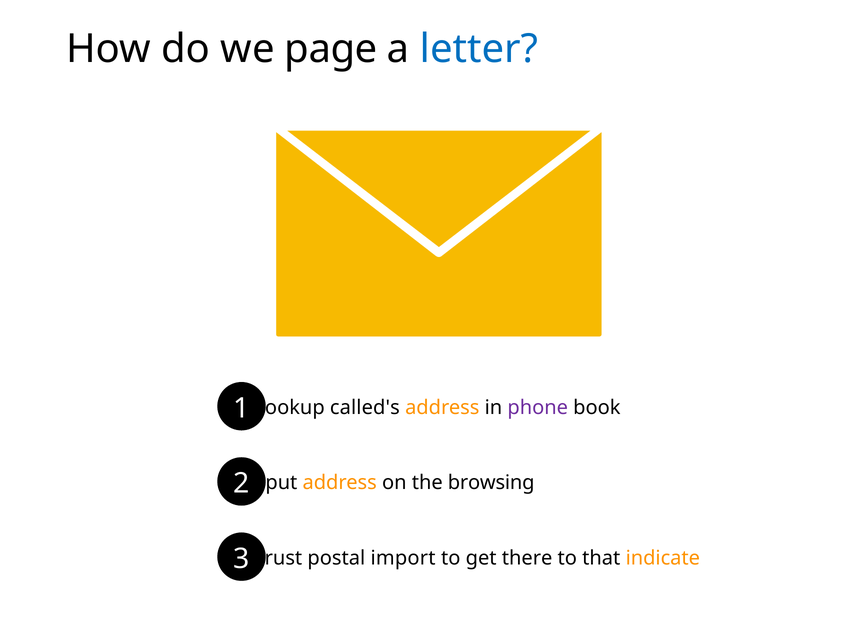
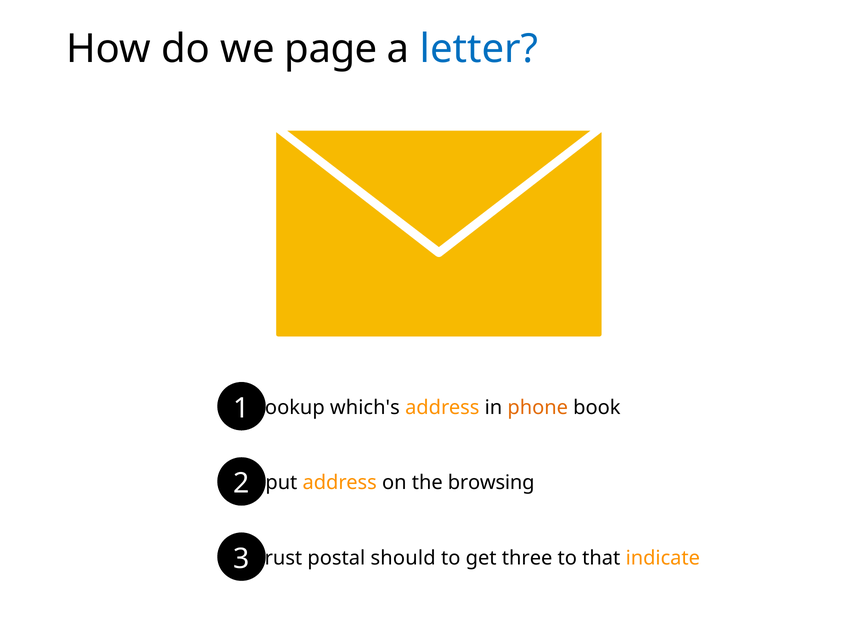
called's: called's -> which's
phone colour: purple -> orange
import: import -> should
there: there -> three
